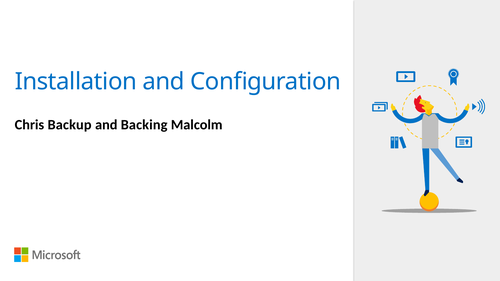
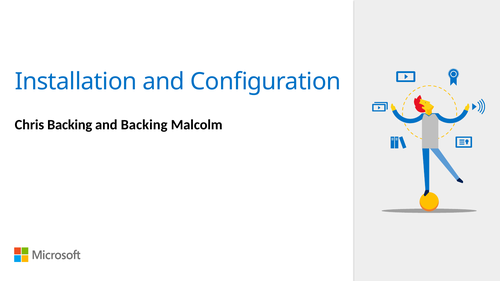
Chris Backup: Backup -> Backing
